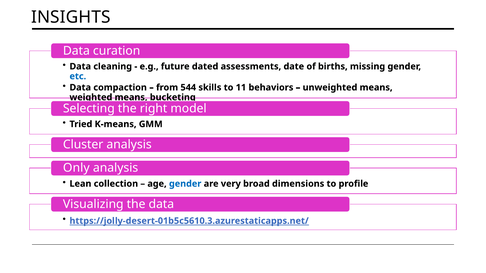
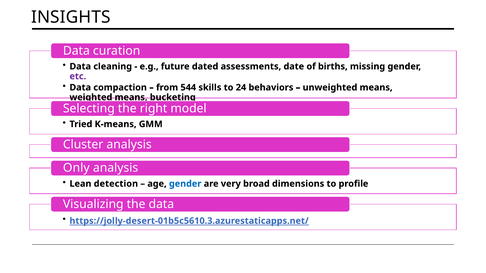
etc colour: blue -> purple
11: 11 -> 24
collection: collection -> detection
